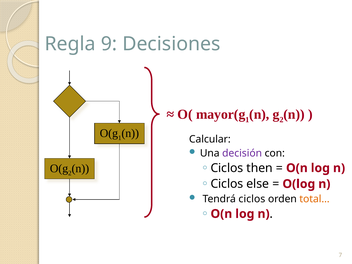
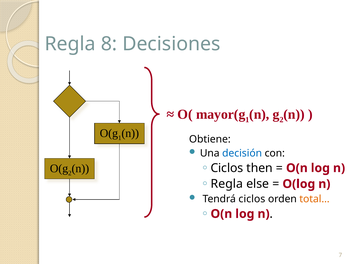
9: 9 -> 8
Calcular: Calcular -> Obtiene
decisión colour: purple -> blue
Ciclos at (227, 184): Ciclos -> Regla
